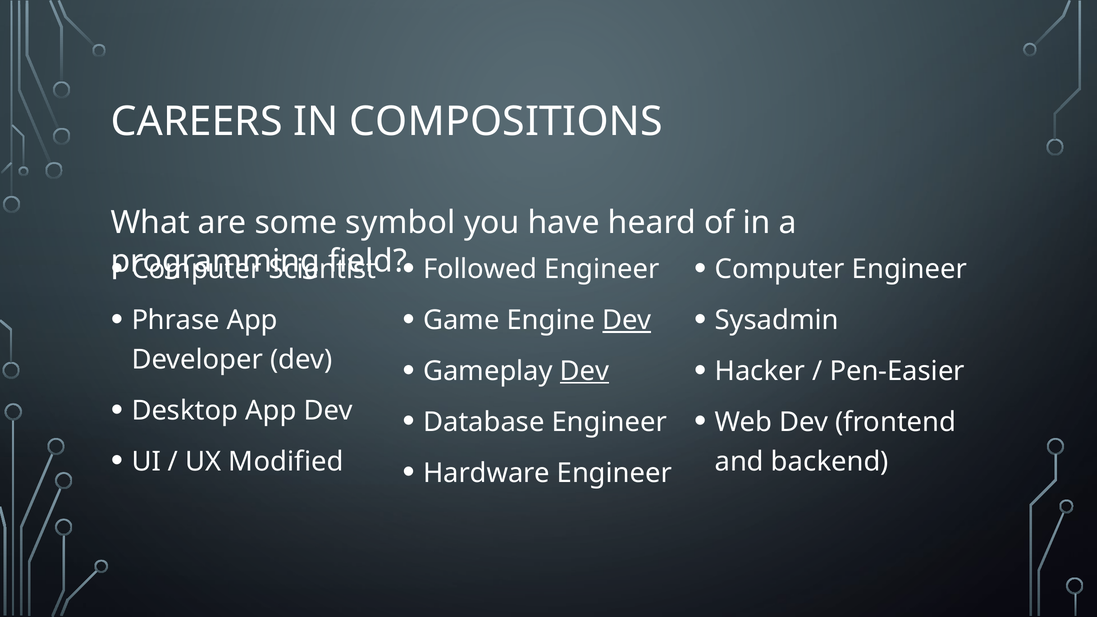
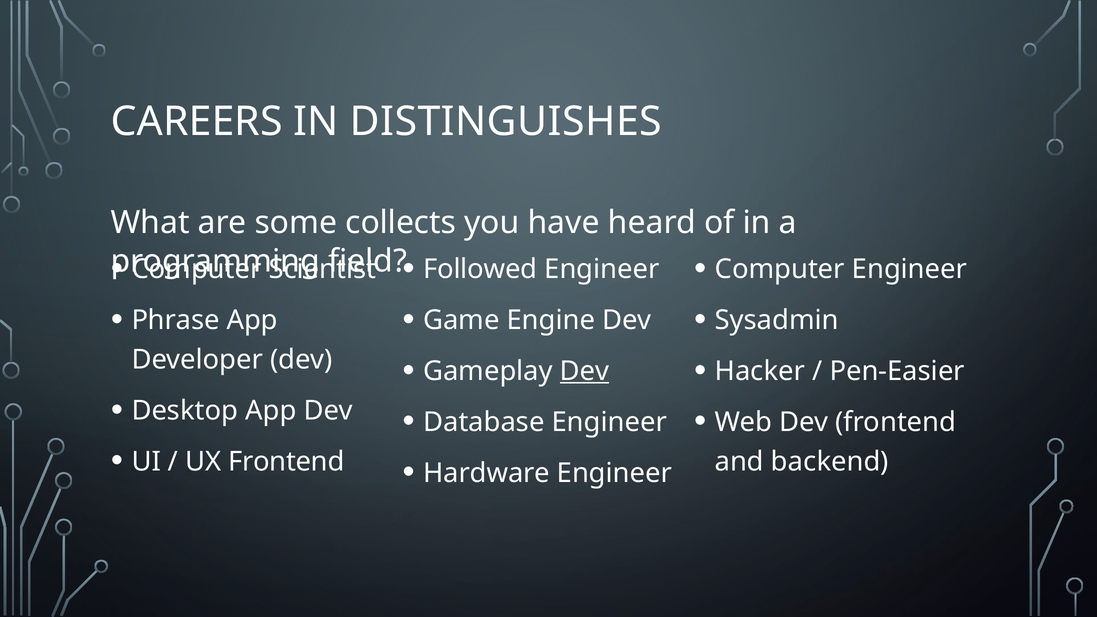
COMPOSITIONS: COMPOSITIONS -> DISTINGUISHES
symbol: symbol -> collects
Dev at (627, 320) underline: present -> none
UX Modified: Modified -> Frontend
